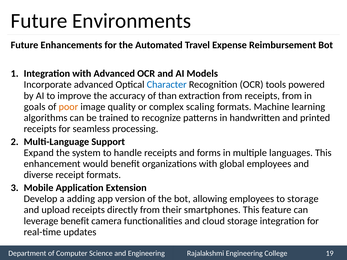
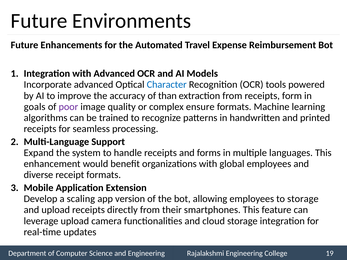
receipts from: from -> form
poor colour: orange -> purple
scaling: scaling -> ensure
adding: adding -> scaling
leverage benefit: benefit -> upload
